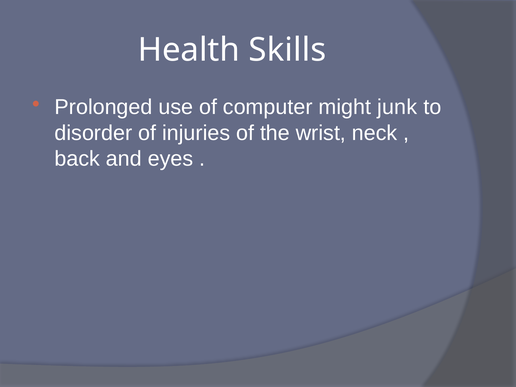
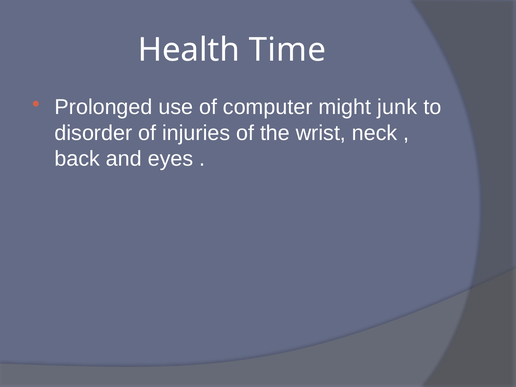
Skills: Skills -> Time
